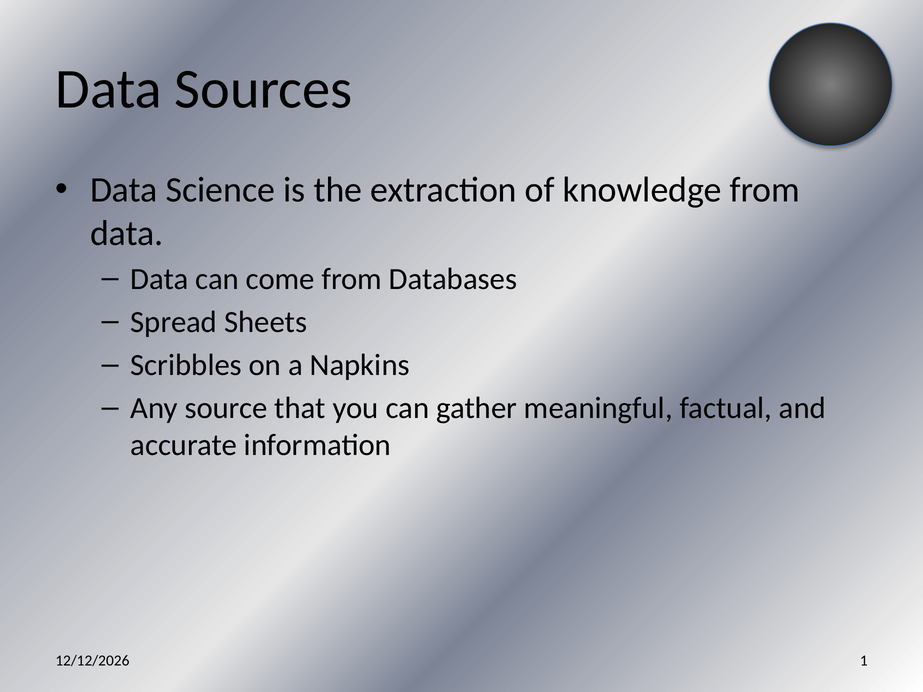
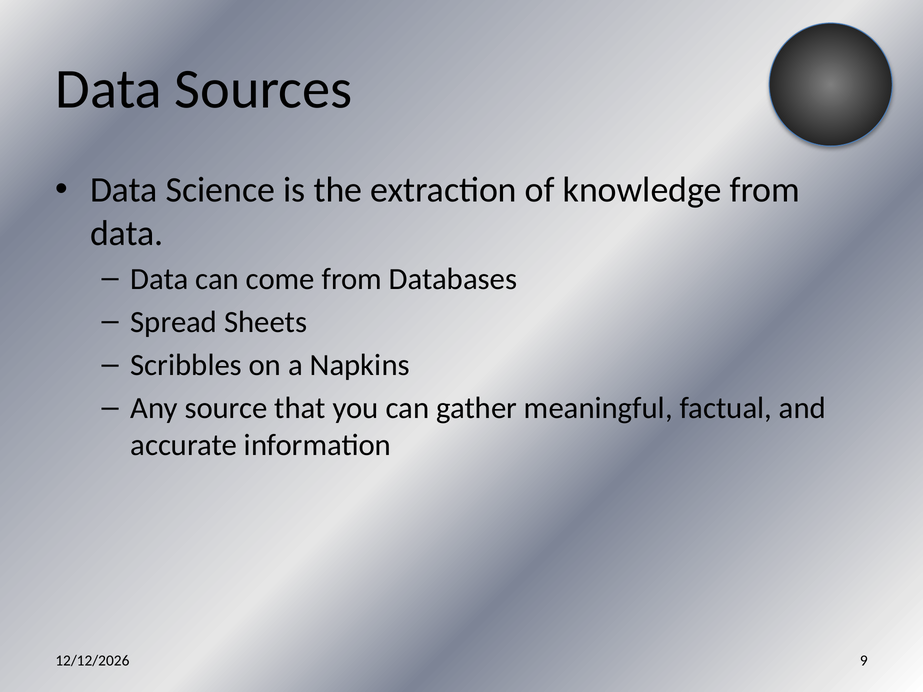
1: 1 -> 9
